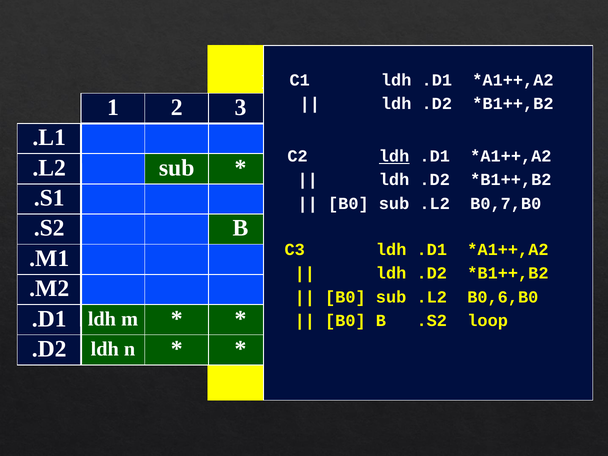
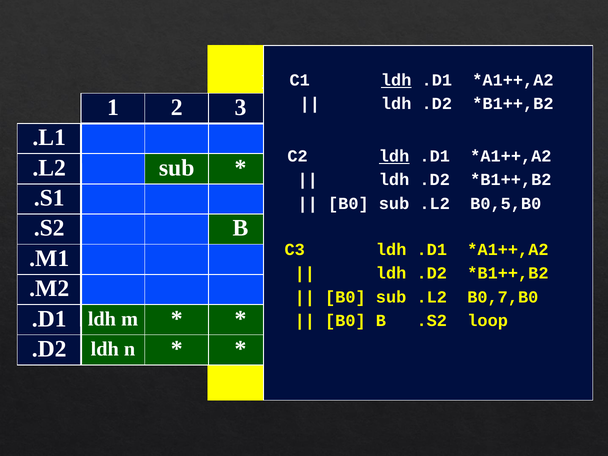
ldh at (396, 80) underline: none -> present
B0,7,B0: B0,7,B0 -> B0,5,B0
B0,6,B0: B0,6,B0 -> B0,7,B0
